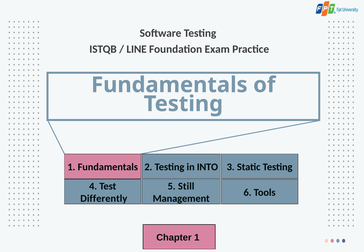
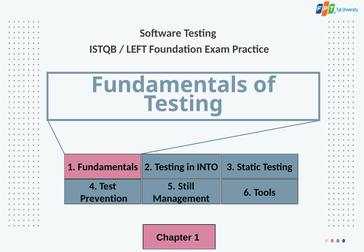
LINE: LINE -> LEFT
Differently: Differently -> Prevention
